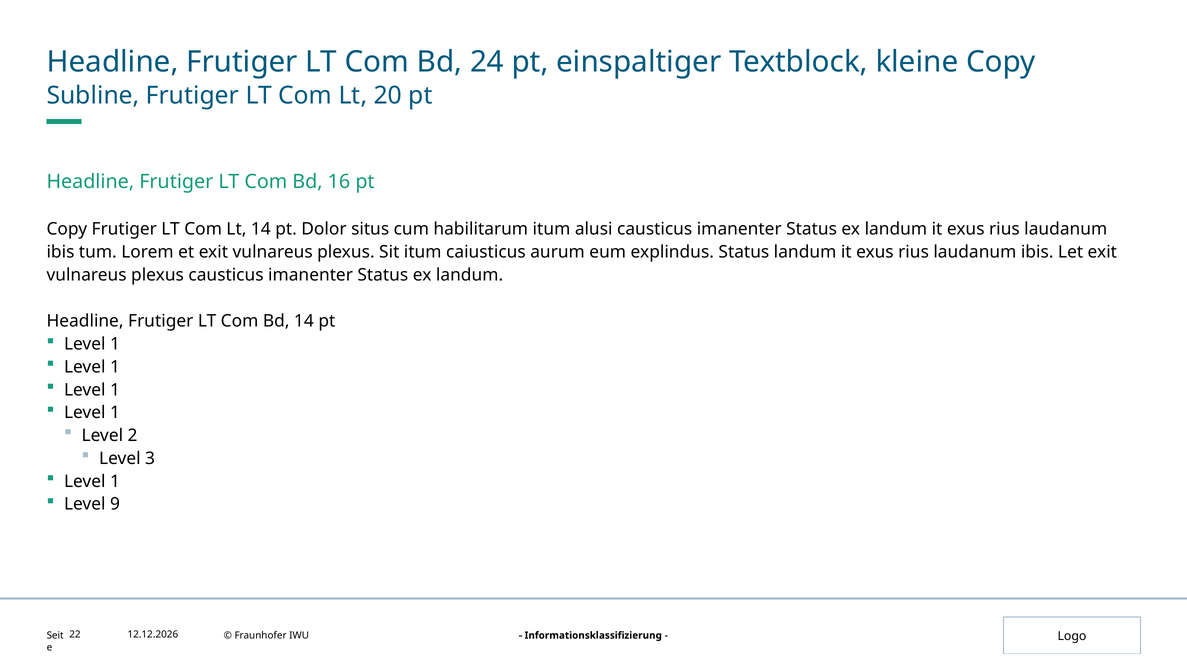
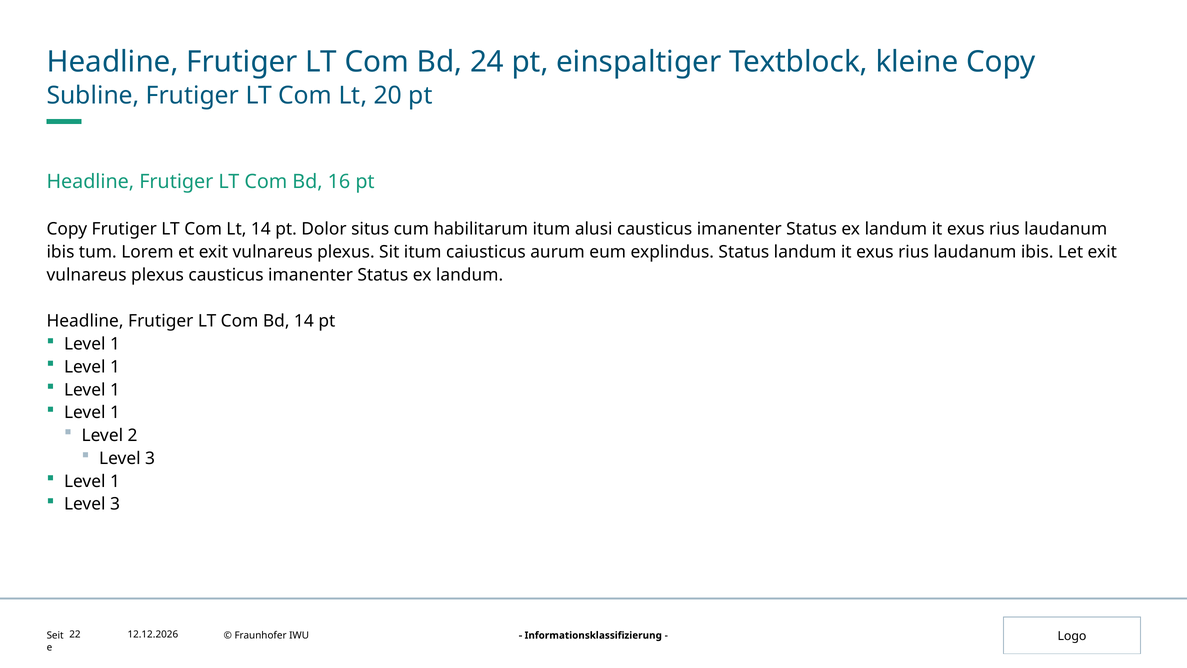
9 at (115, 504): 9 -> 3
